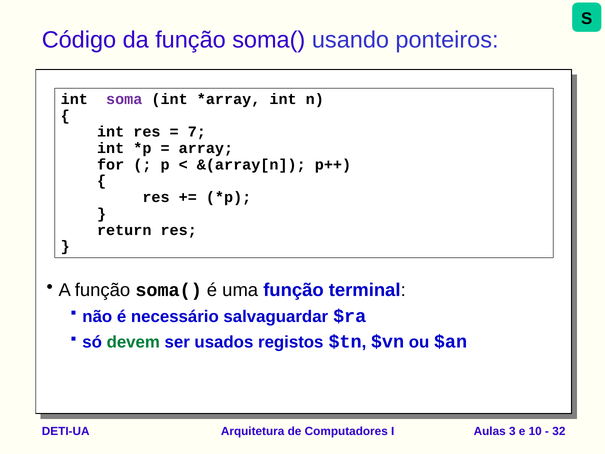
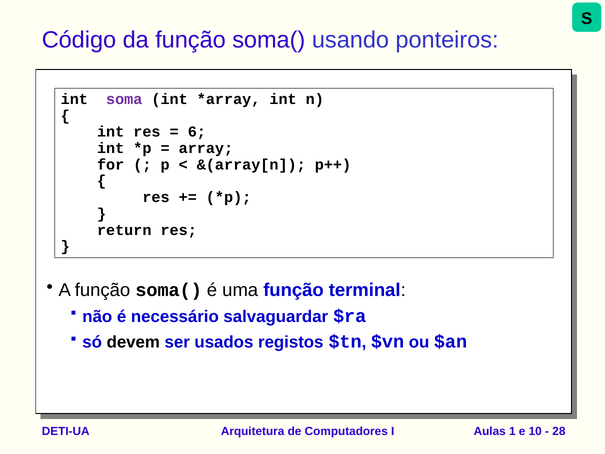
7: 7 -> 6
devem colour: green -> black
3: 3 -> 1
32: 32 -> 28
